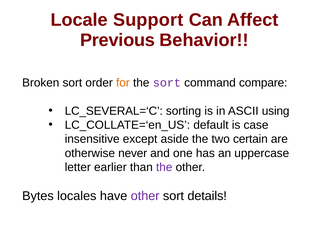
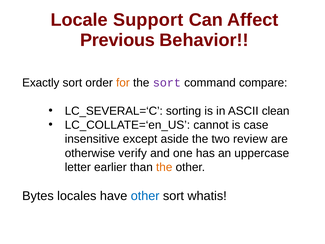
Broken: Broken -> Exactly
using: using -> clean
default: default -> cannot
certain: certain -> review
never: never -> verify
the at (164, 167) colour: purple -> orange
other at (145, 196) colour: purple -> blue
details: details -> whatis
